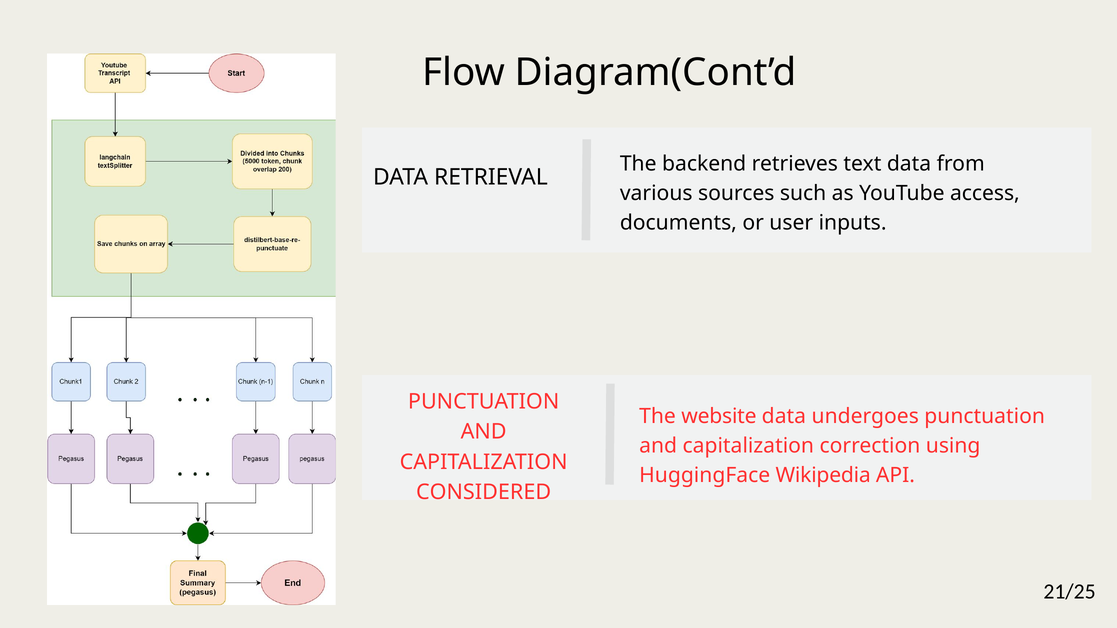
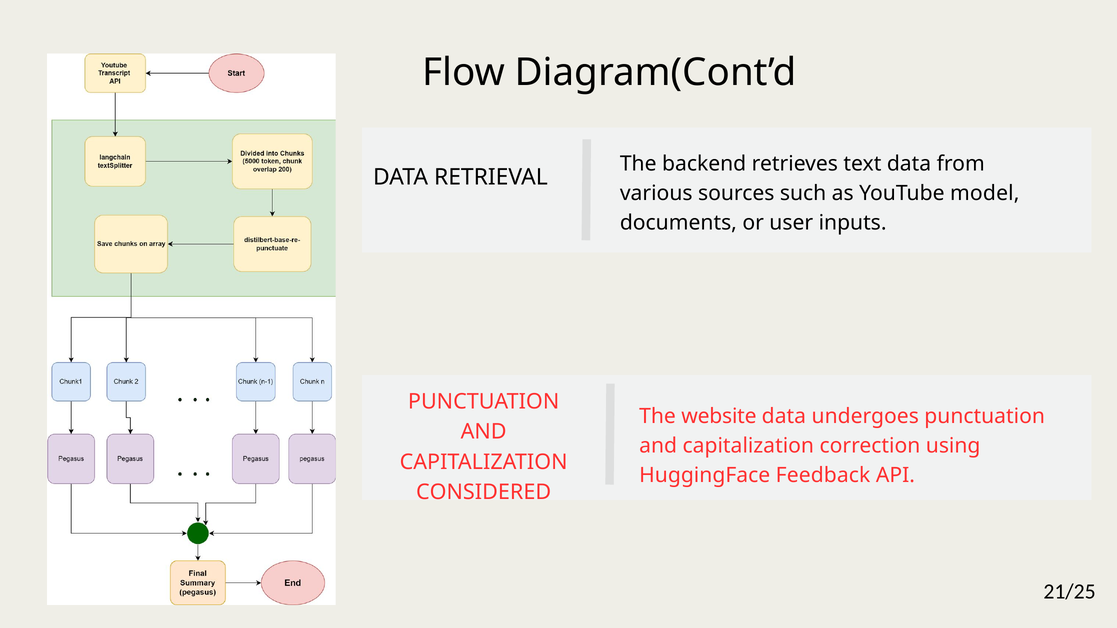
access: access -> model
Wikipedia: Wikipedia -> Feedback
